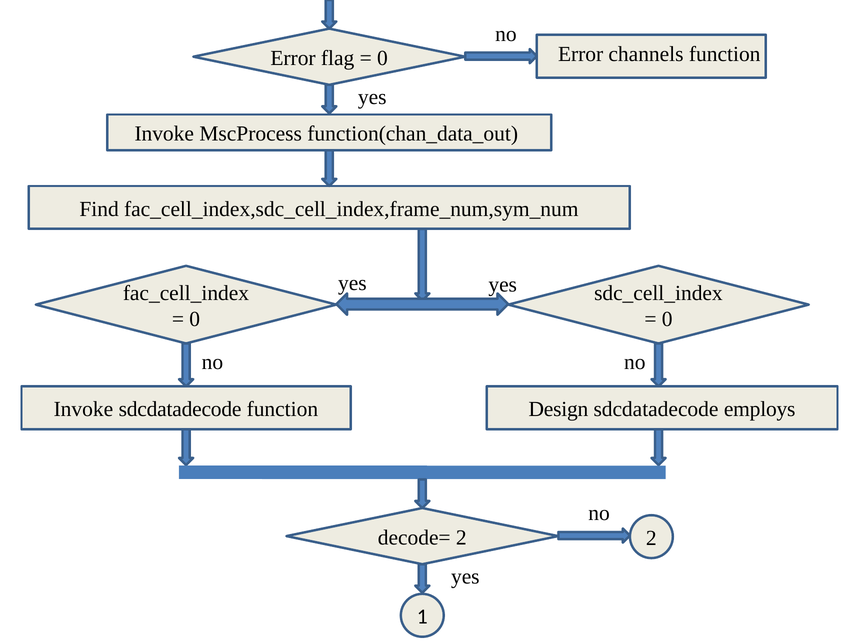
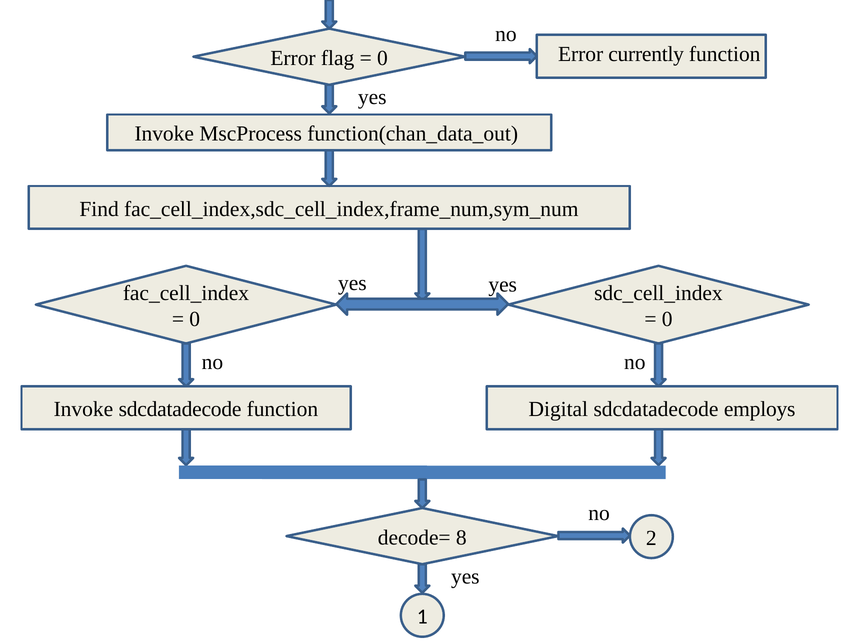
channels: channels -> currently
Design: Design -> Digital
decode= 2: 2 -> 8
